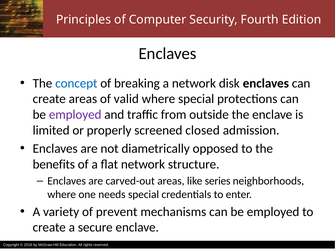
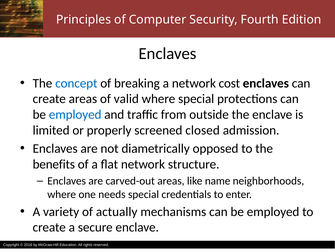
disk: disk -> cost
employed at (75, 114) colour: purple -> blue
series: series -> name
prevent: prevent -> actually
